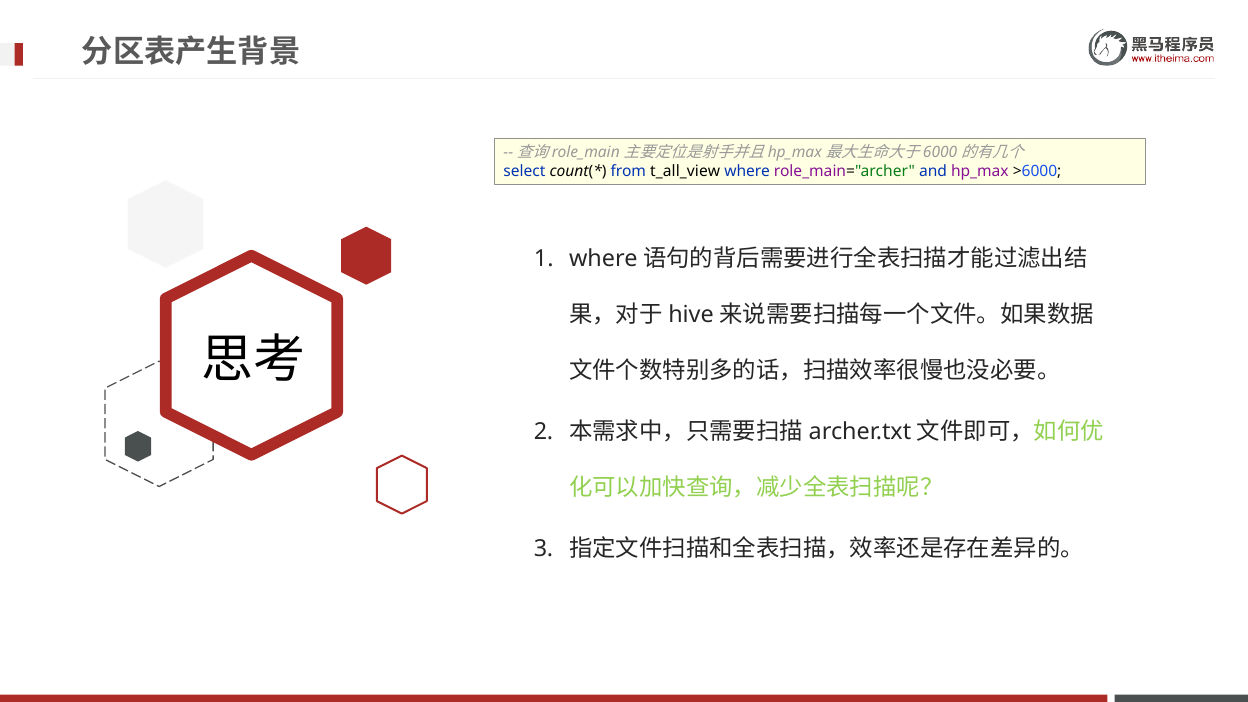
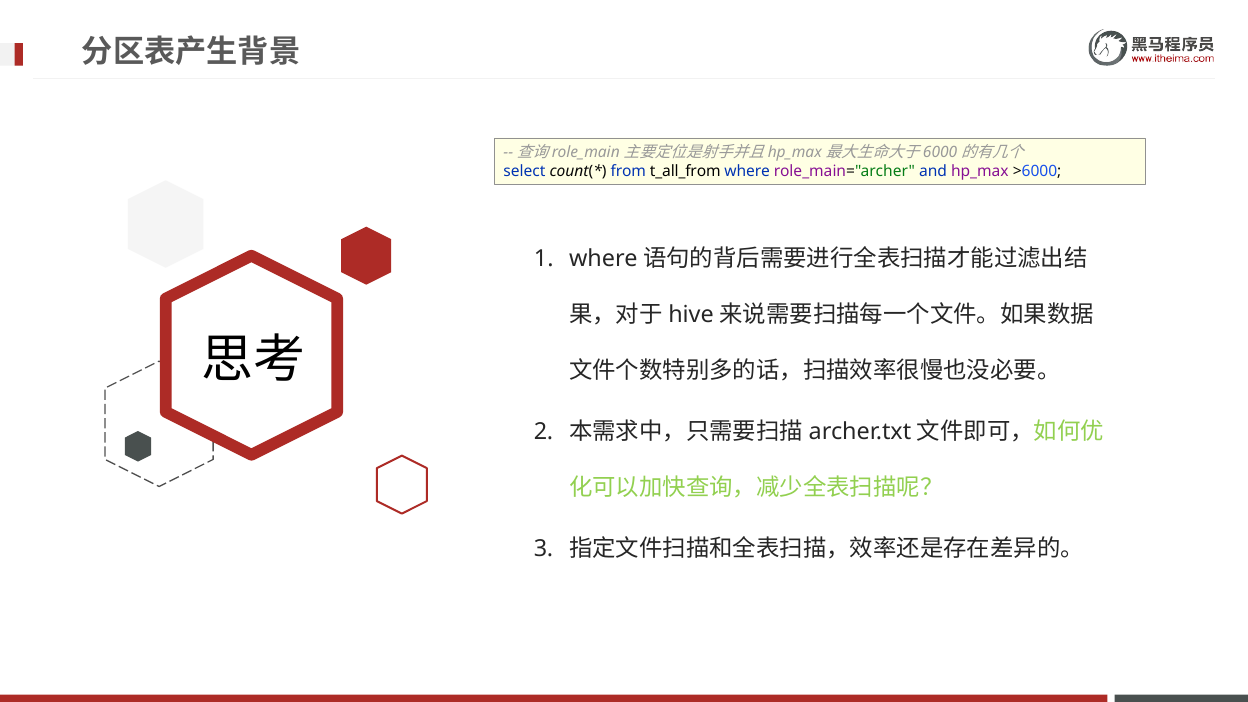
t_all_view: t_all_view -> t_all_from
